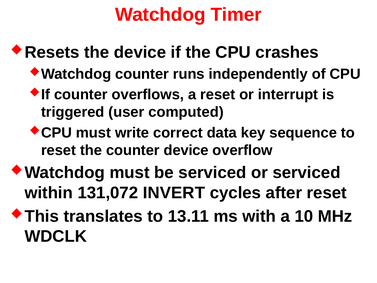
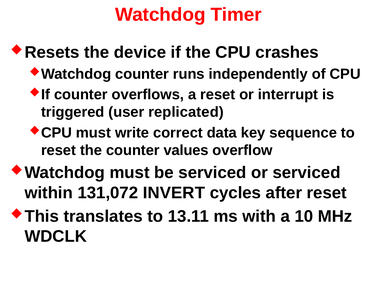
computed: computed -> replicated
counter device: device -> values
